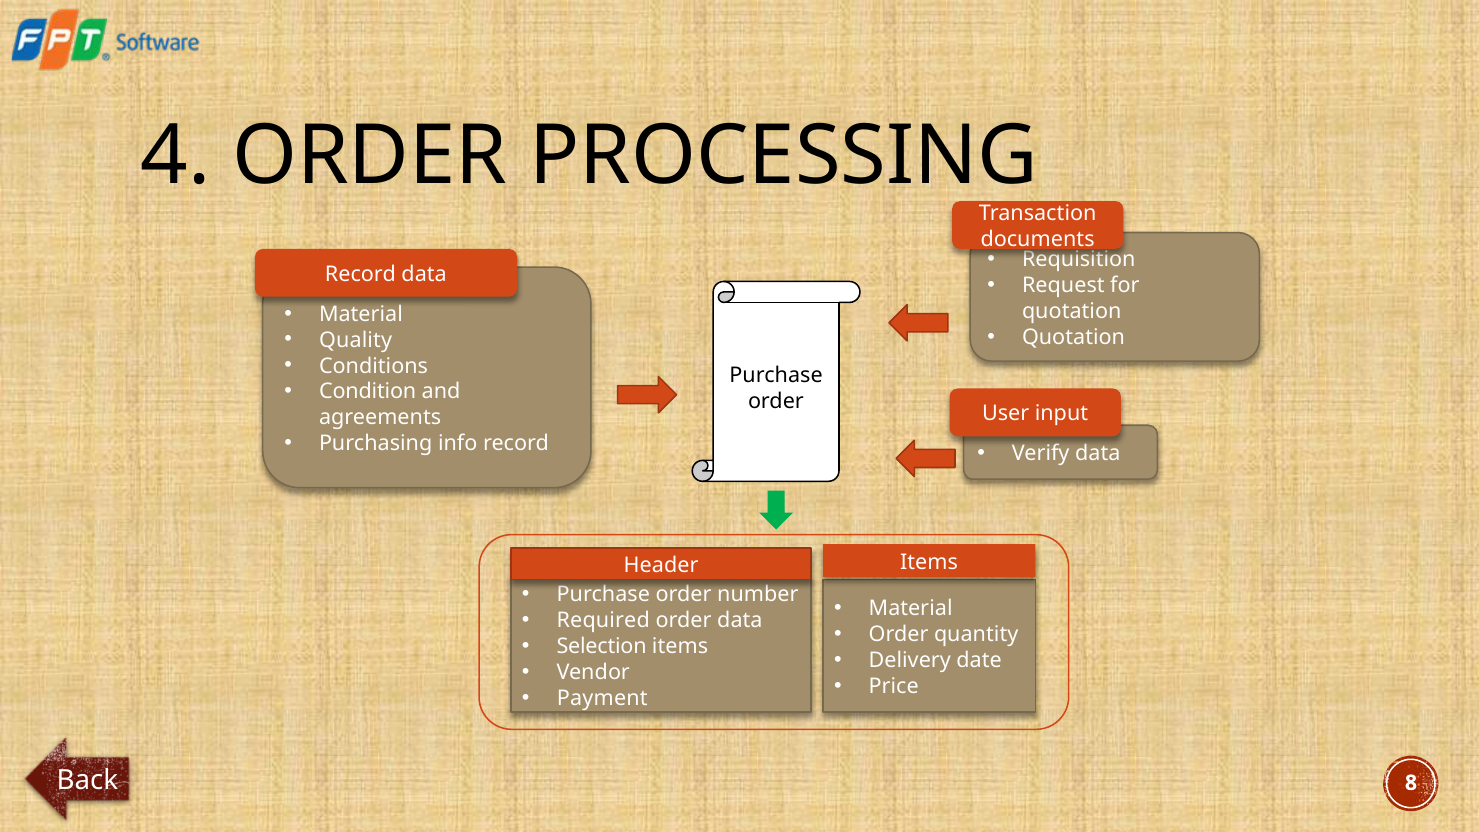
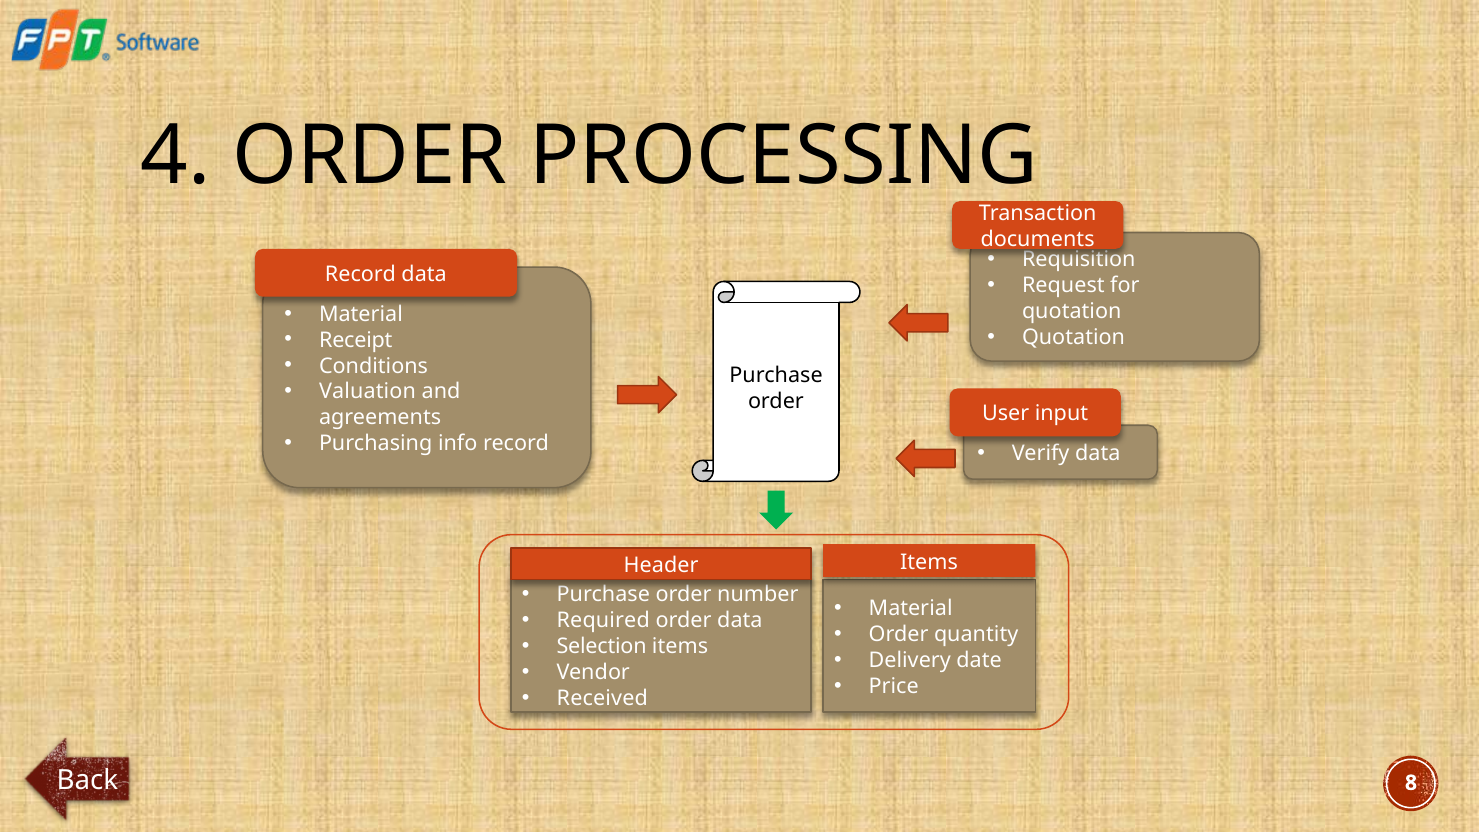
Quality: Quality -> Receipt
Condition: Condition -> Valuation
Payment: Payment -> Received
